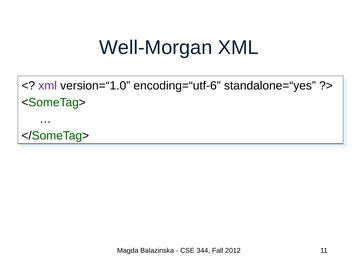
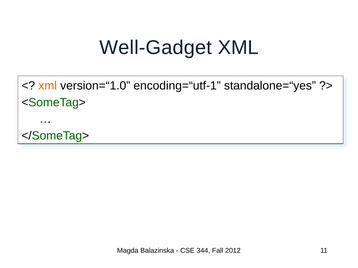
Well-Morgan: Well-Morgan -> Well-Gadget
xml at (48, 86) colour: purple -> orange
encoding=“utf-6: encoding=“utf-6 -> encoding=“utf-1
